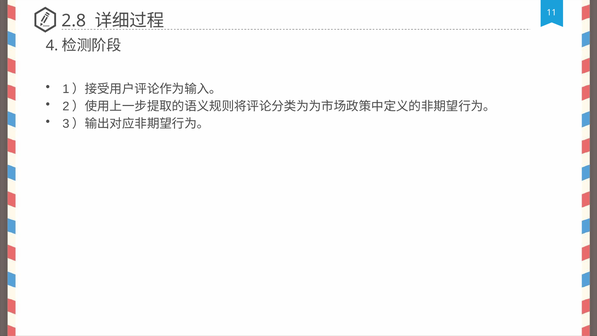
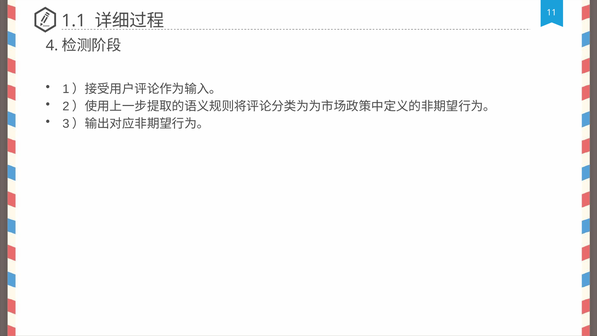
2.8: 2.8 -> 1.1
